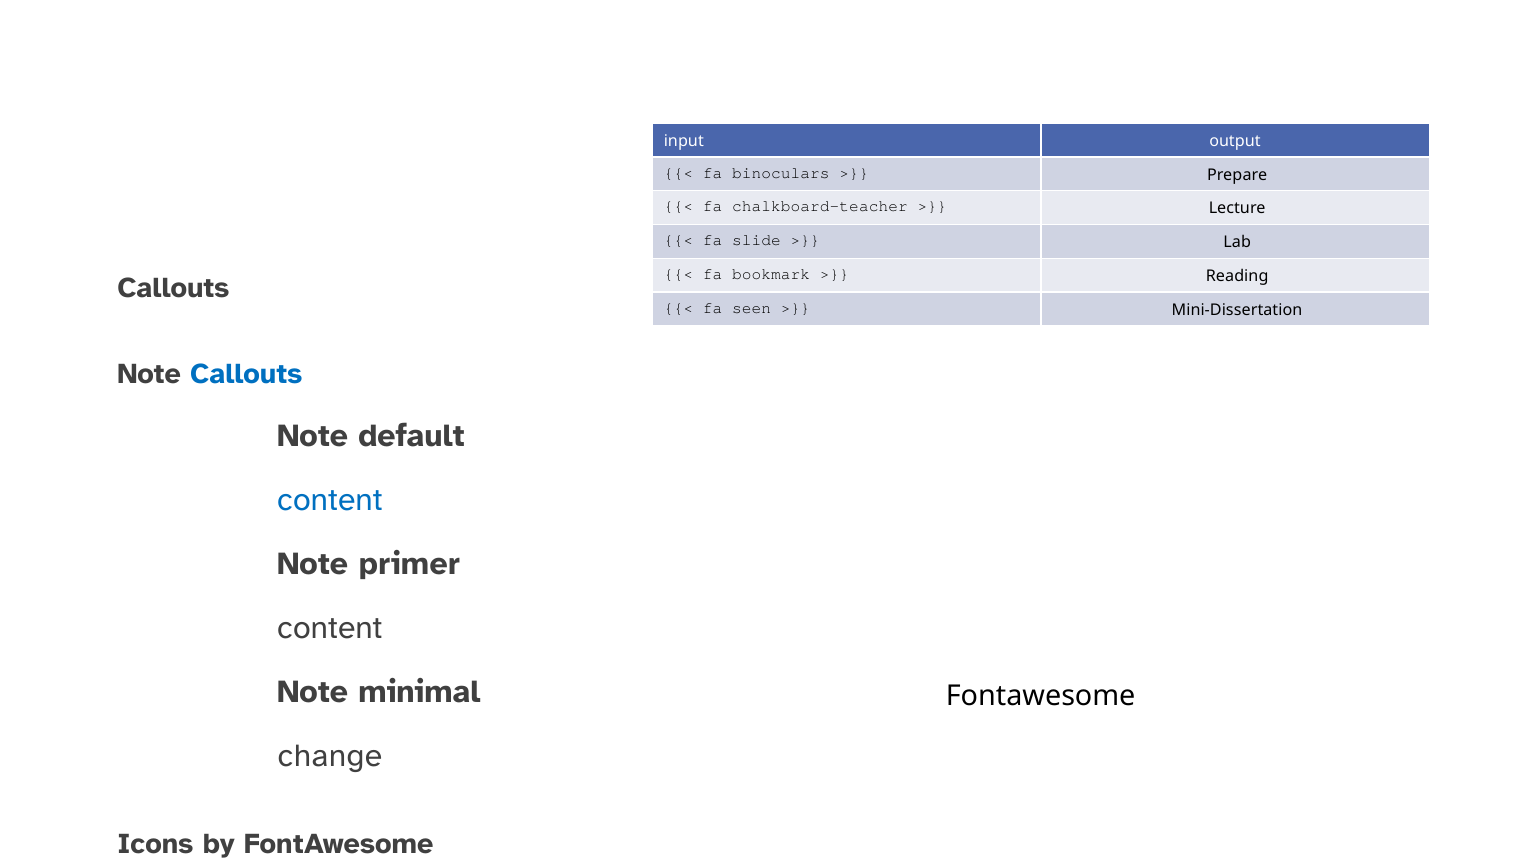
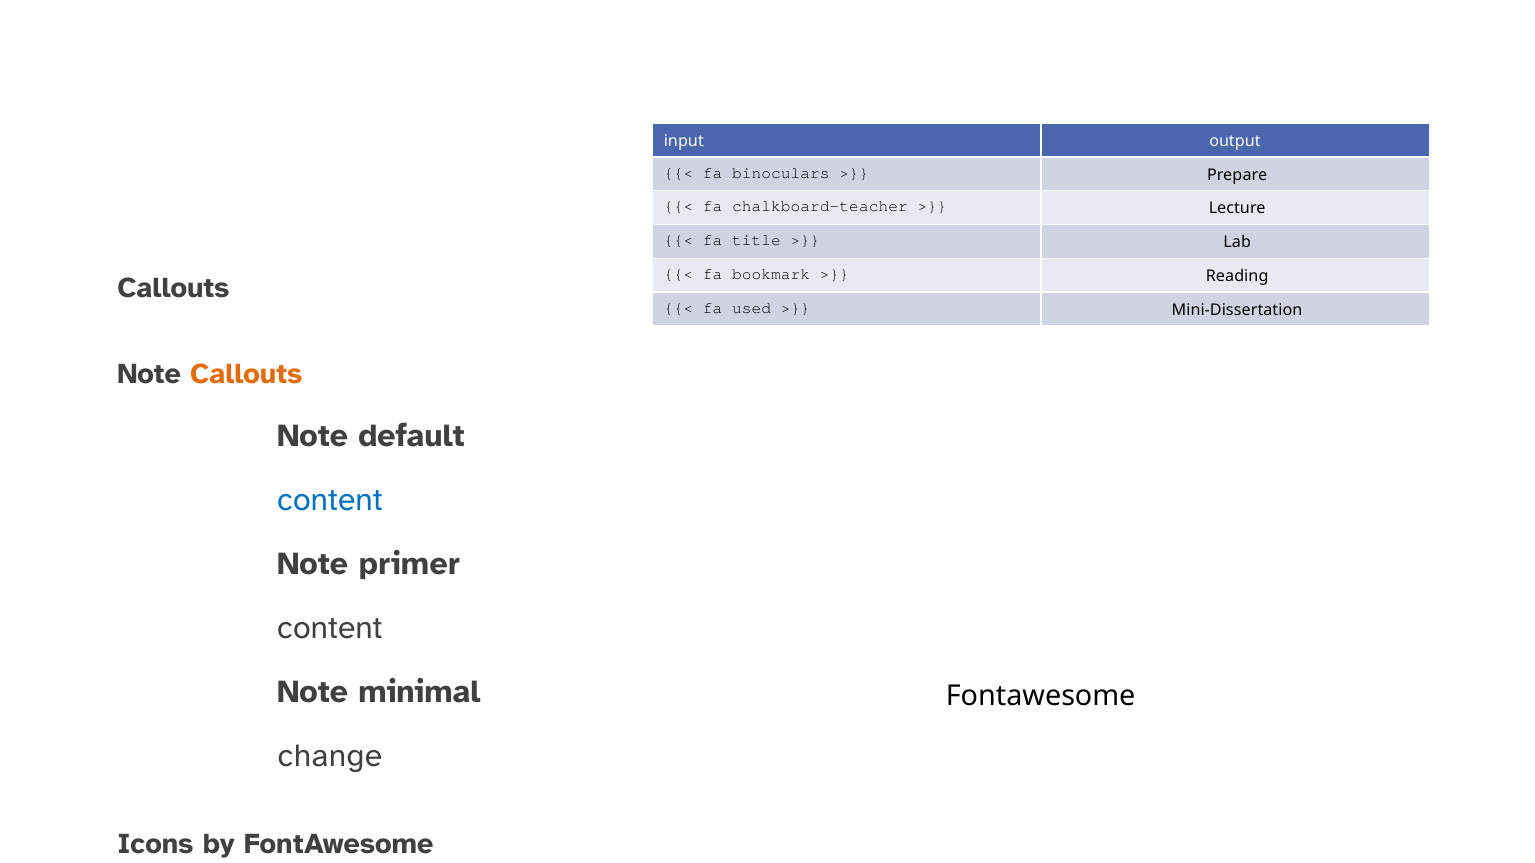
slide: slide -> title
fa seen: seen -> used
Callouts at (246, 374) colour: blue -> orange
